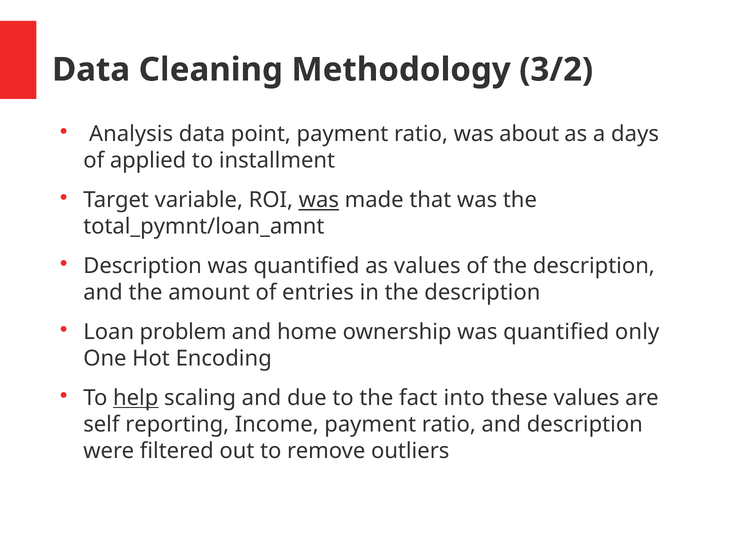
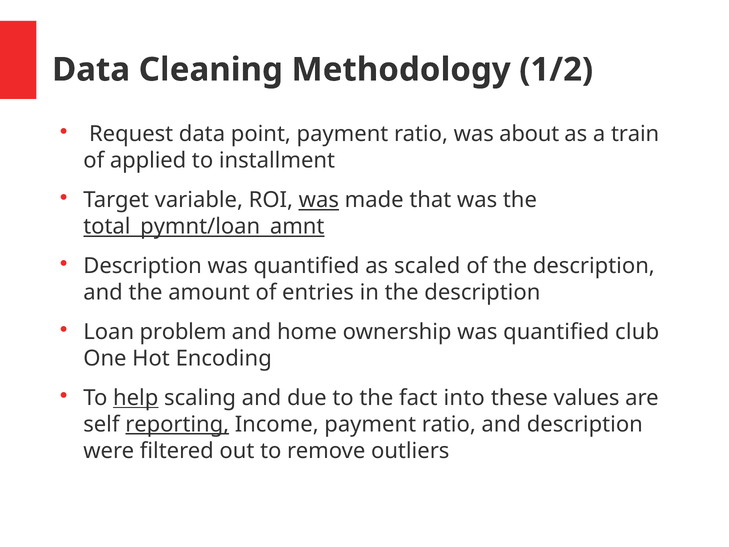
3/2: 3/2 -> 1/2
Analysis: Analysis -> Request
days: days -> train
total_pymnt/loan_amnt underline: none -> present
as values: values -> scaled
only: only -> club
reporting underline: none -> present
